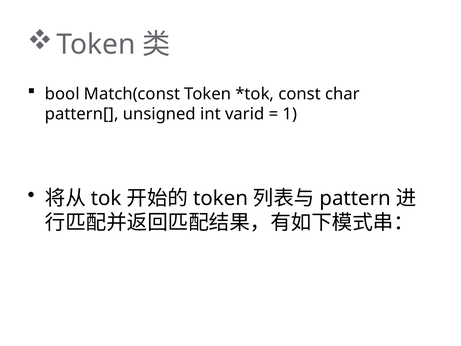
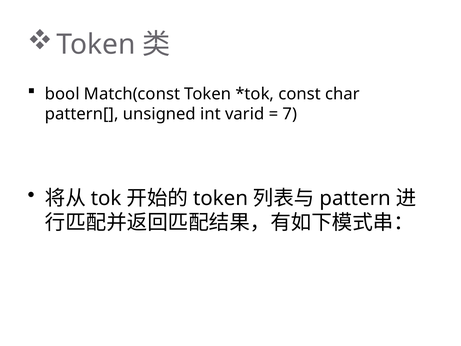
1: 1 -> 7
